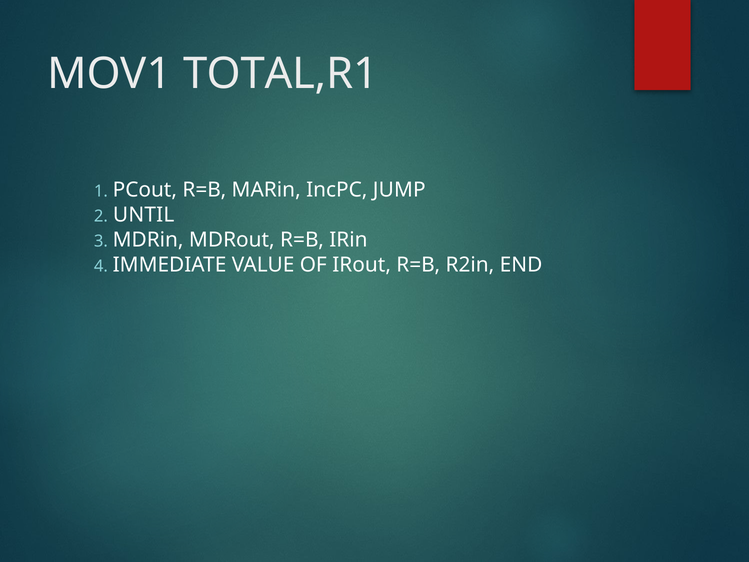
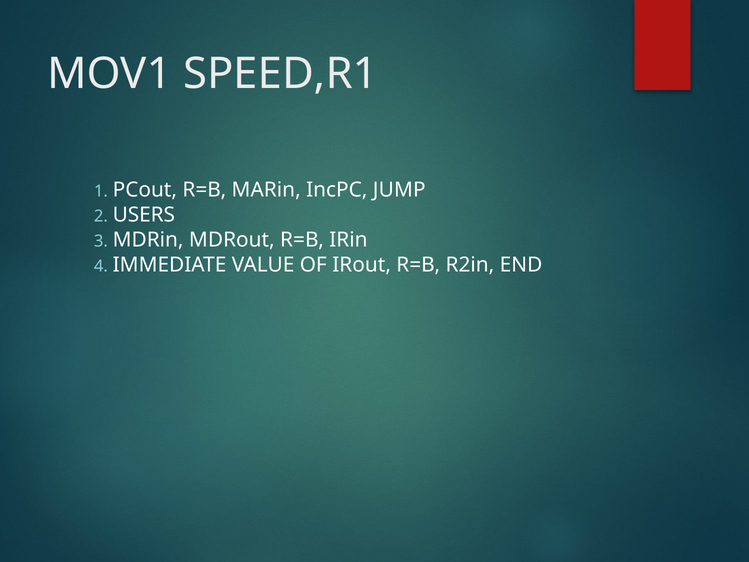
TOTAL,R1: TOTAL,R1 -> SPEED,R1
UNTIL: UNTIL -> USERS
